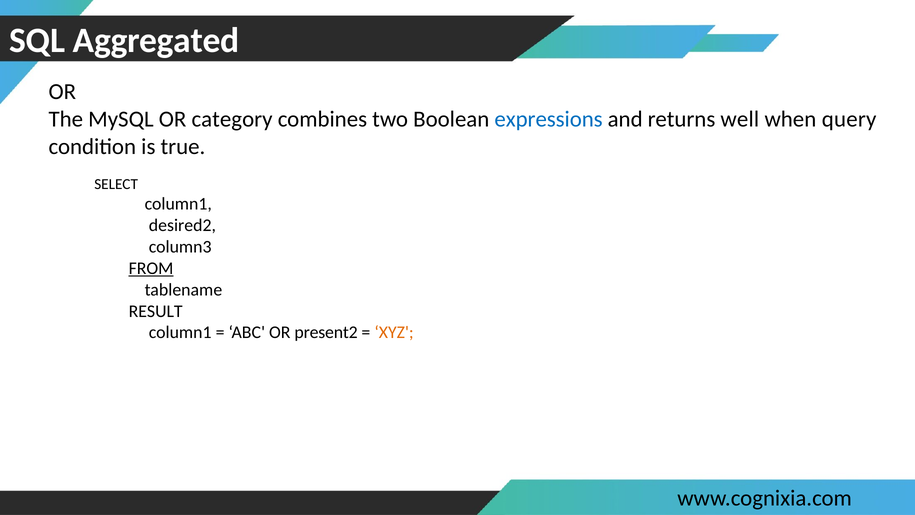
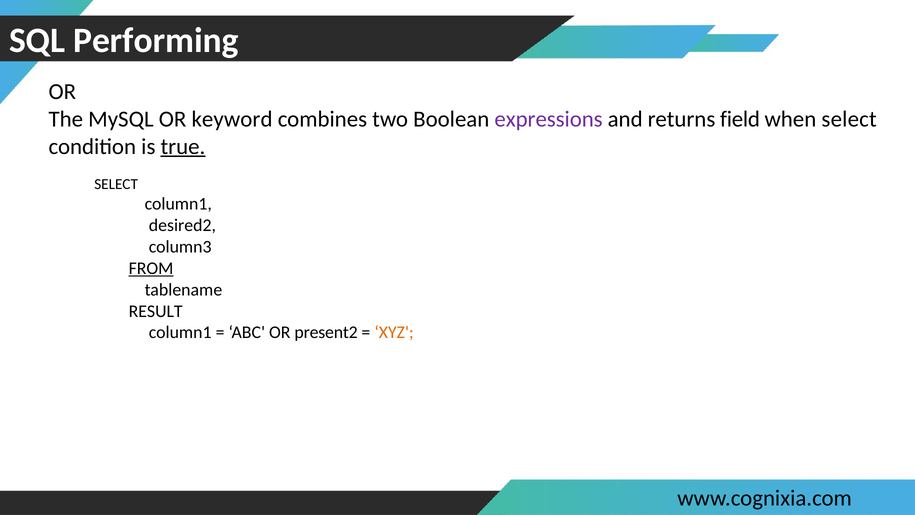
Aggregated: Aggregated -> Performing
category: category -> keyword
expressions colour: blue -> purple
well: well -> field
when query: query -> select
true underline: none -> present
